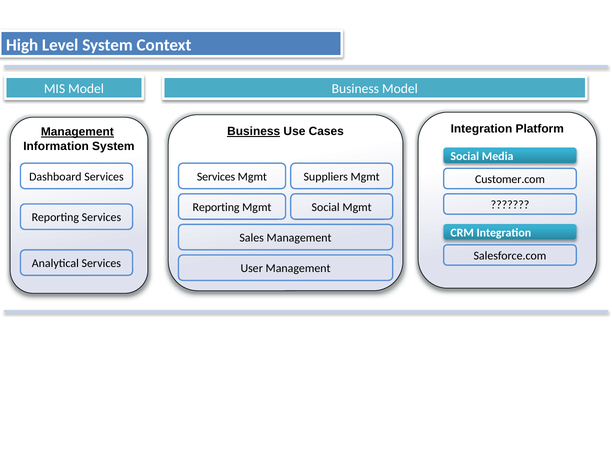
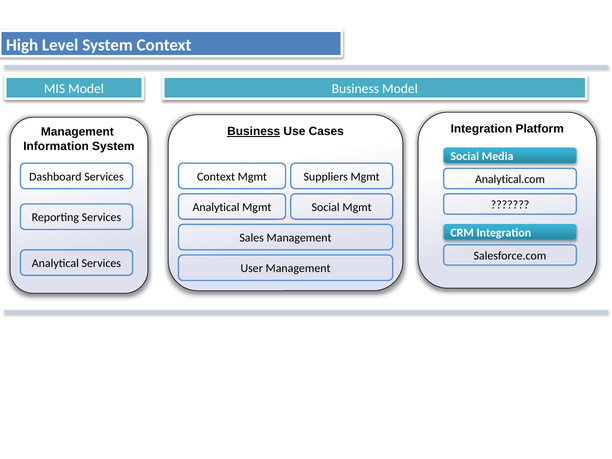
Management at (77, 132) underline: present -> none
Services at (216, 177): Services -> Context
Customer.com: Customer.com -> Analytical.com
Reporting at (216, 207): Reporting -> Analytical
